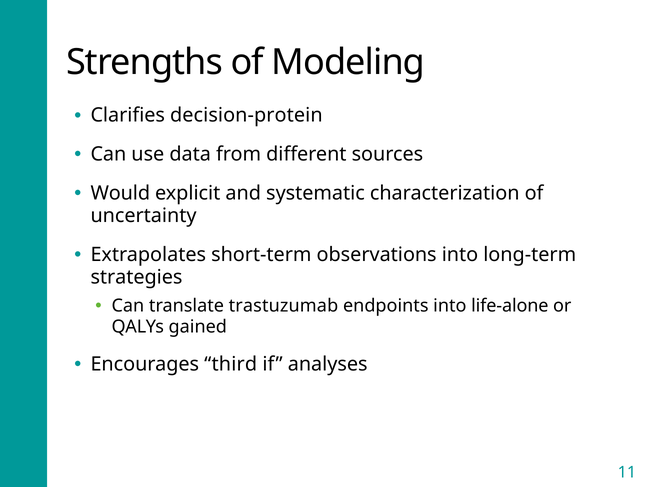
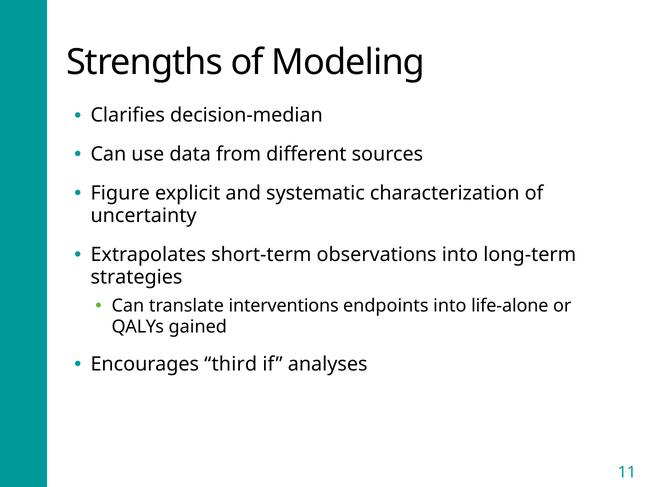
decision-protein: decision-protein -> decision-median
Would: Would -> Figure
trastuzumab: trastuzumab -> interventions
